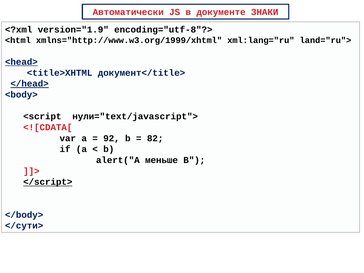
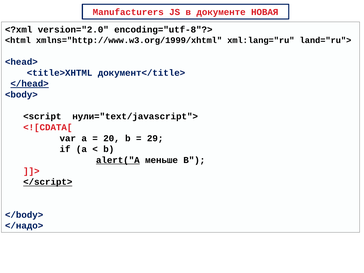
Автоматически: Автоматически -> Manufacturers
ЗНАКИ: ЗНАКИ -> НОВАЯ
version="1.9: version="1.9 -> version="2.0
<head> underline: present -> none
92: 92 -> 20
82: 82 -> 29
alert("A underline: none -> present
</сути>: </сути> -> </надо>
